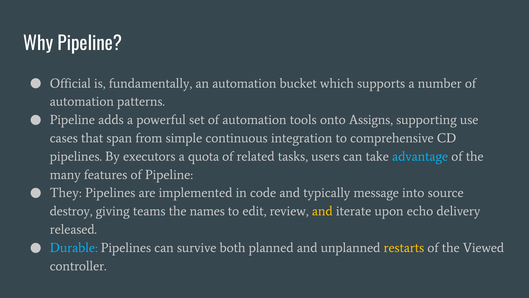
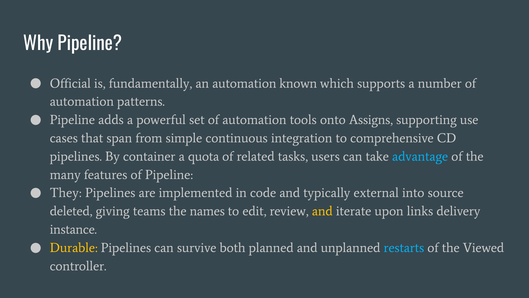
bucket: bucket -> known
executors: executors -> container
message: message -> external
destroy: destroy -> deleted
echo: echo -> links
released: released -> instance
Durable colour: light blue -> yellow
restarts colour: yellow -> light blue
